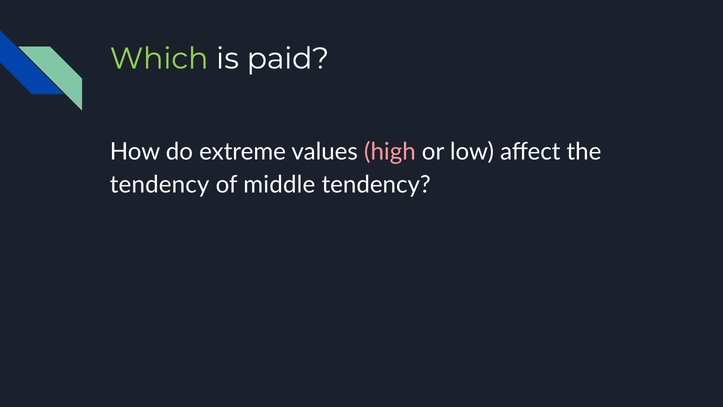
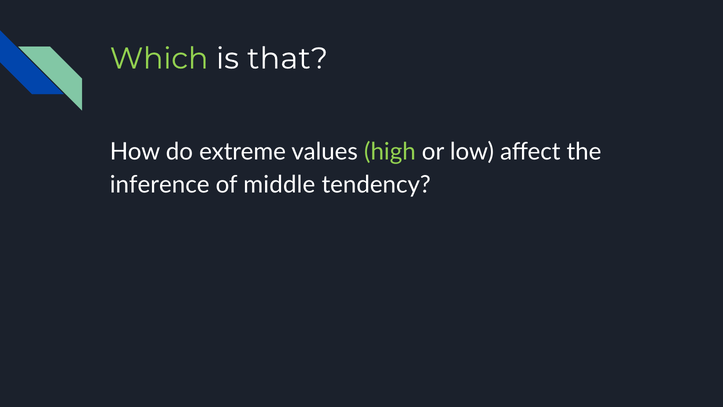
paid: paid -> that
high colour: pink -> light green
tendency at (160, 185): tendency -> inference
